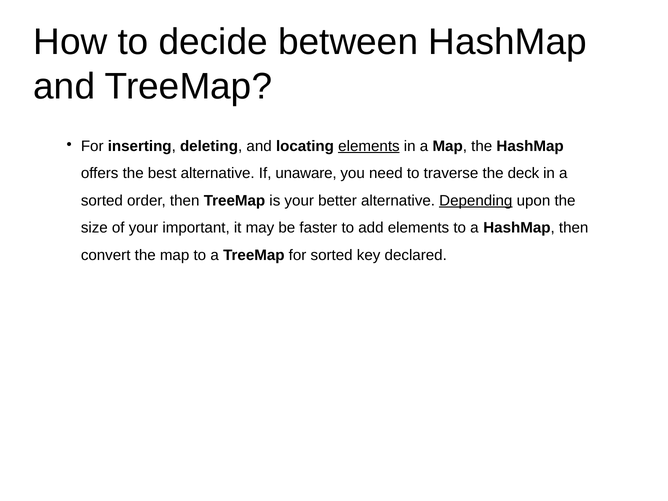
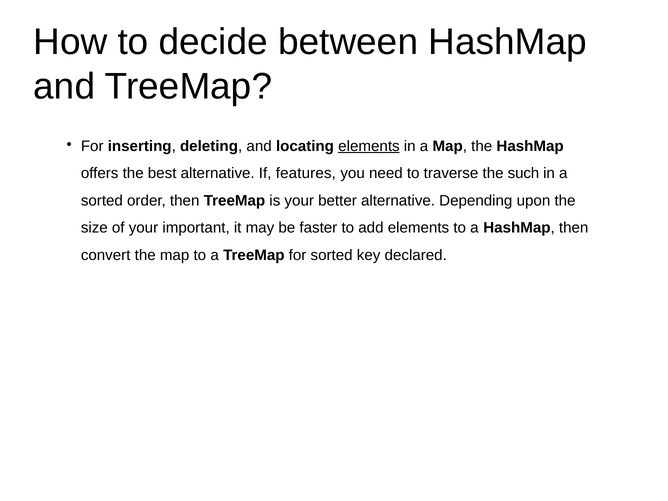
unaware: unaware -> features
deck: deck -> such
Depending underline: present -> none
